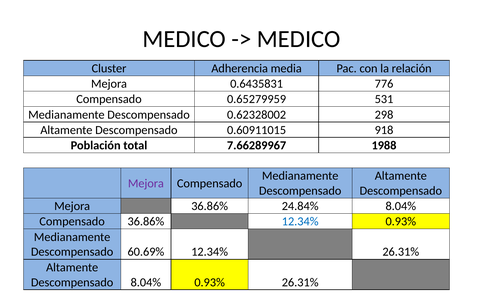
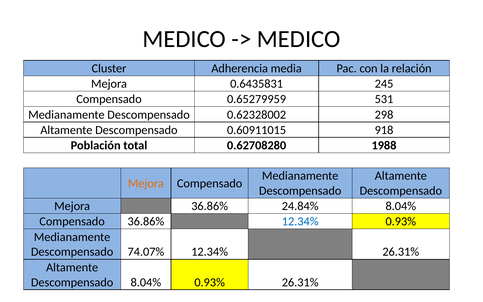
776: 776 -> 245
7.66289967: 7.66289967 -> 0.62708280
Mejora at (146, 183) colour: purple -> orange
60.69%: 60.69% -> 74.07%
